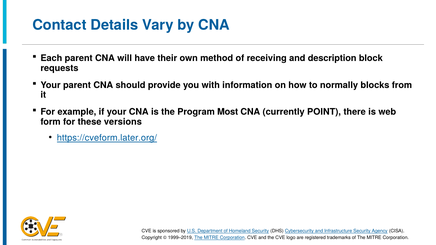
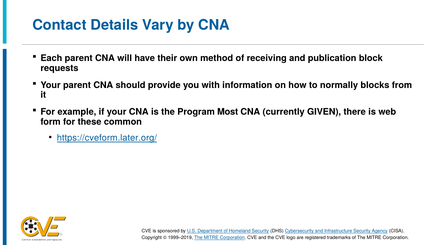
description: description -> publication
POINT: POINT -> GIVEN
versions: versions -> common
